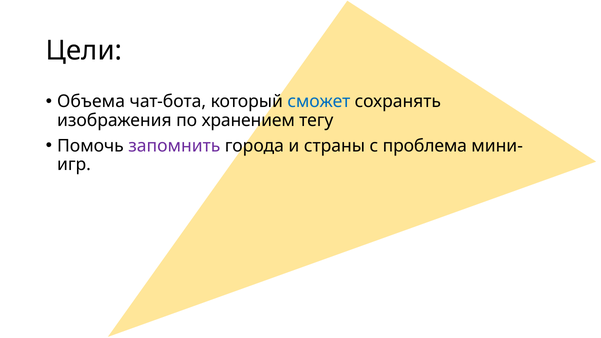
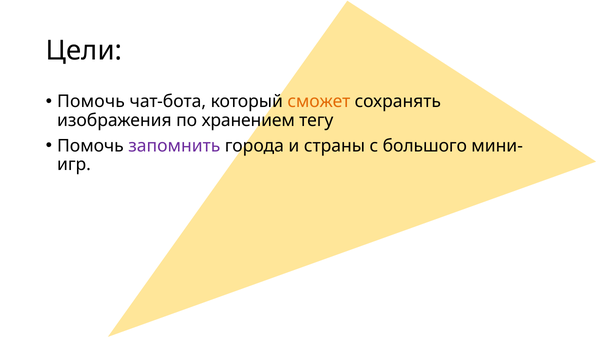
Объема at (91, 102): Объема -> Помочь
сможет colour: blue -> orange
проблема: проблема -> большого
